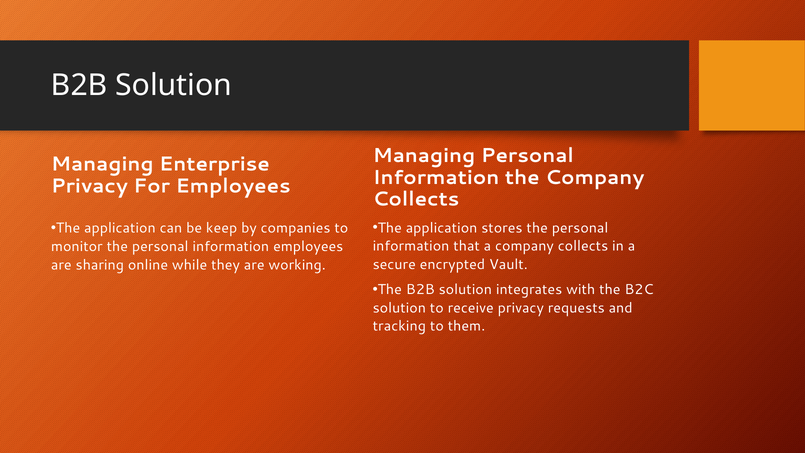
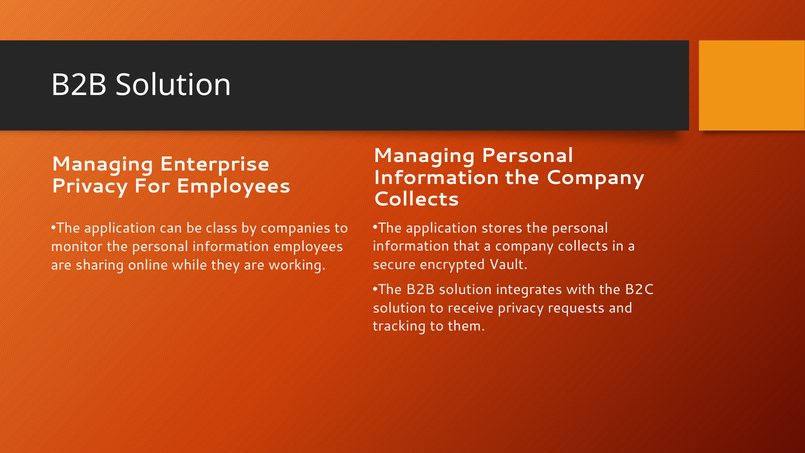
keep: keep -> class
